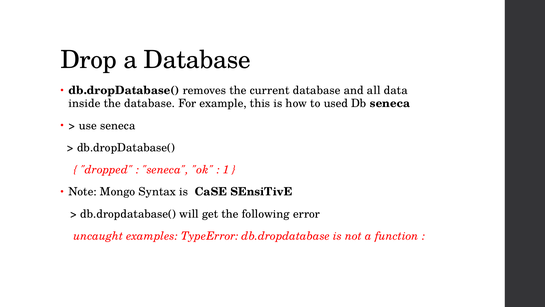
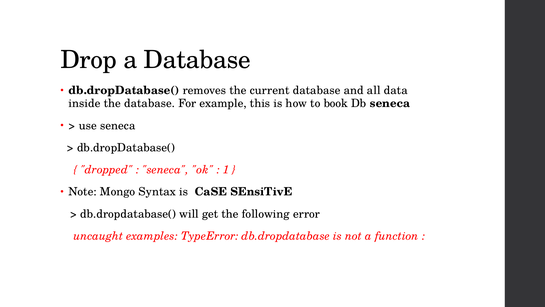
used: used -> book
